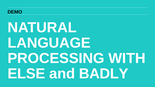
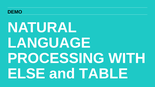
BADLY: BADLY -> TABLE
